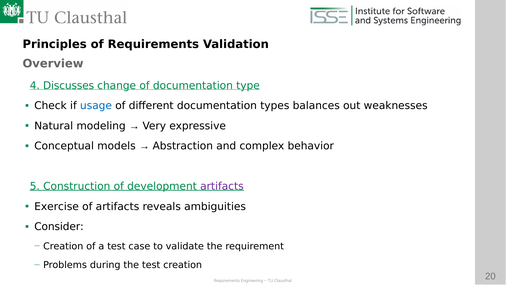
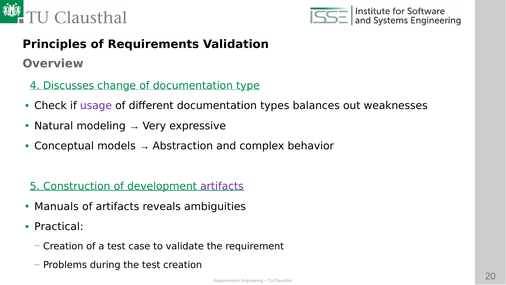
usage colour: blue -> purple
Exercise: Exercise -> Manuals
Consider: Consider -> Practical
